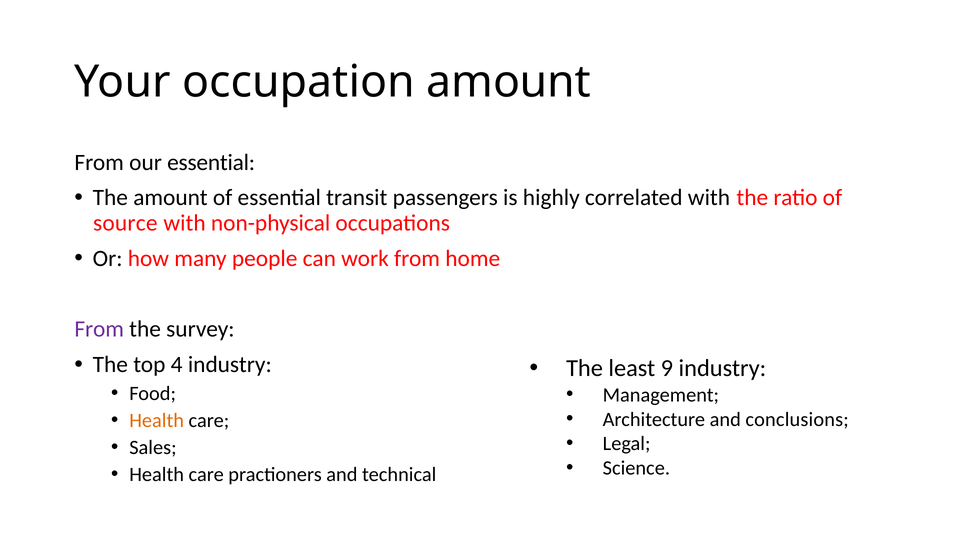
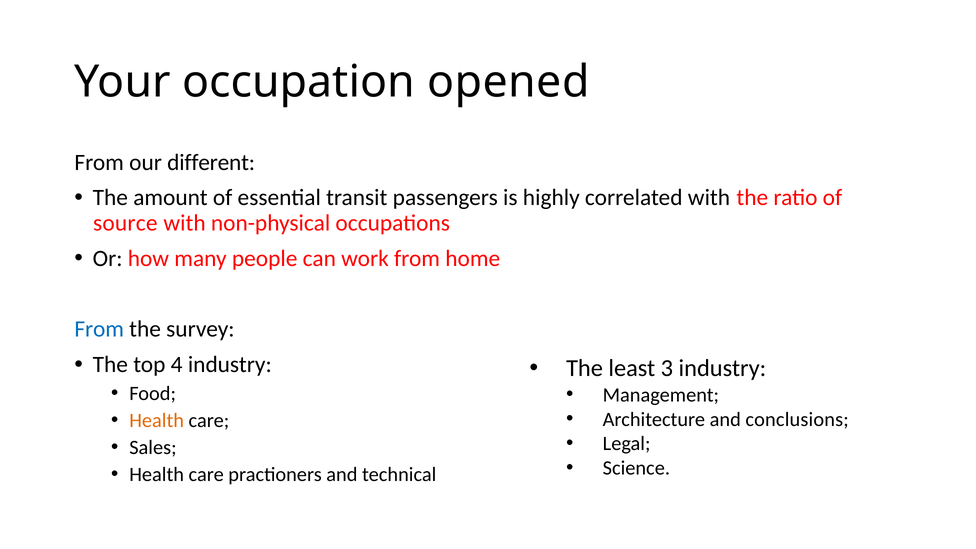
occupation amount: amount -> opened
our essential: essential -> different
From at (99, 329) colour: purple -> blue
9: 9 -> 3
